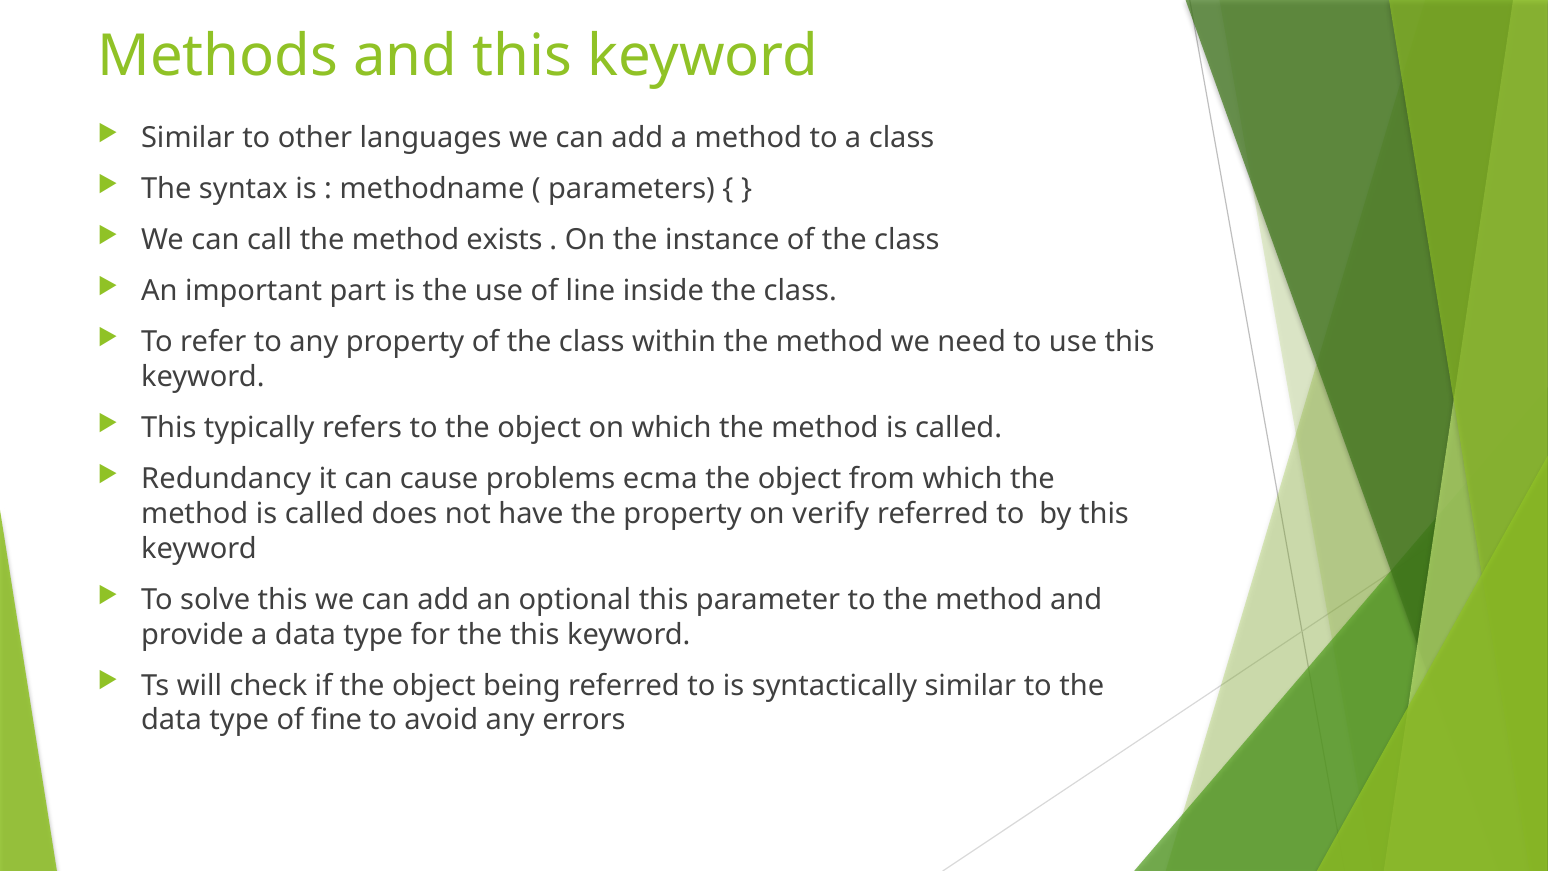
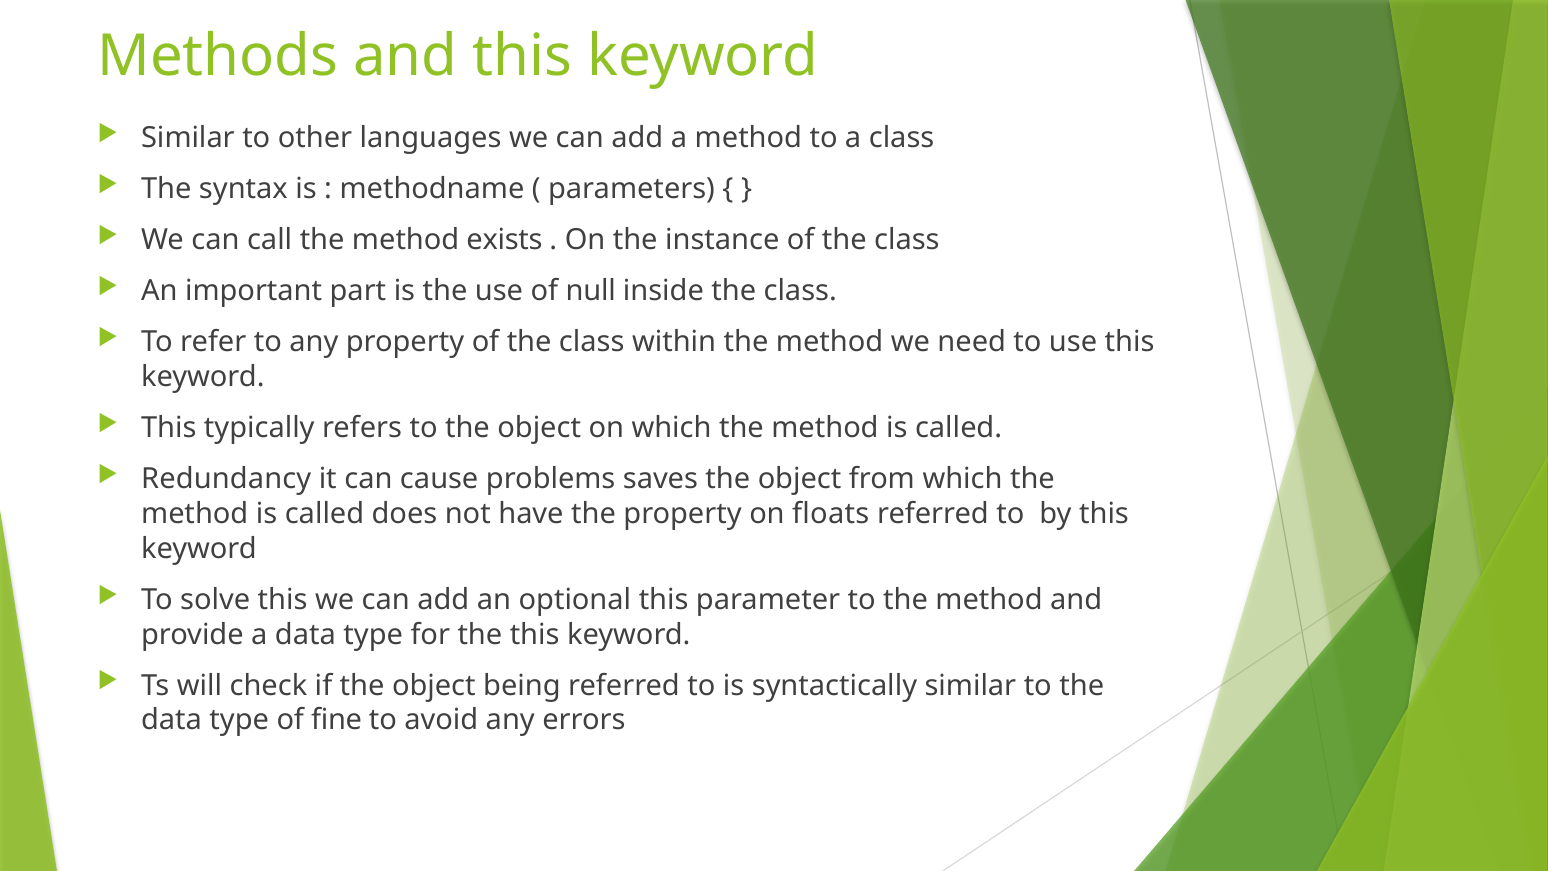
line: line -> null
ecma: ecma -> saves
verify: verify -> floats
